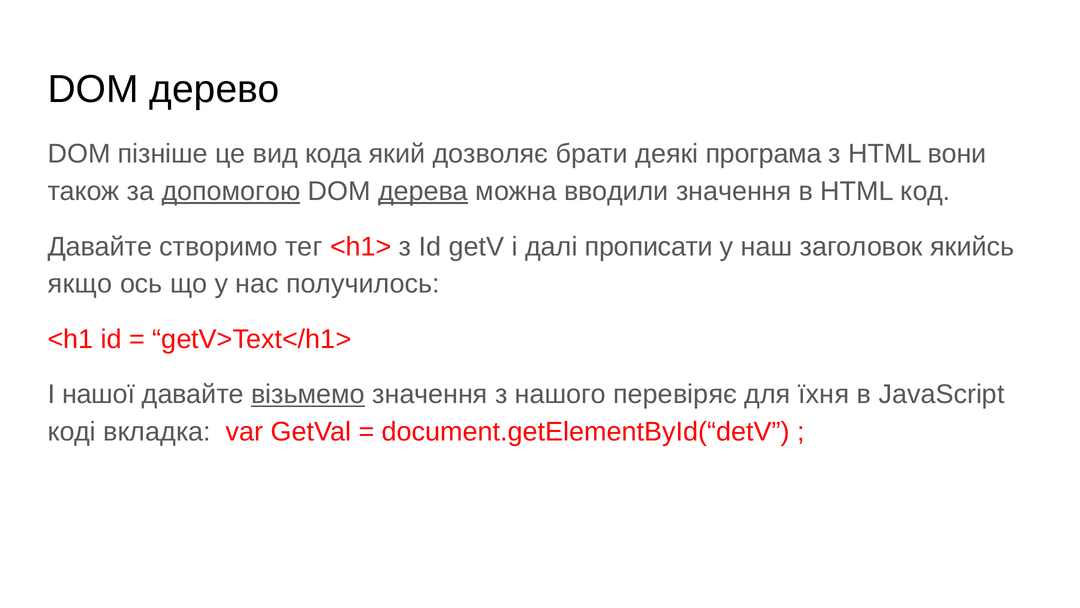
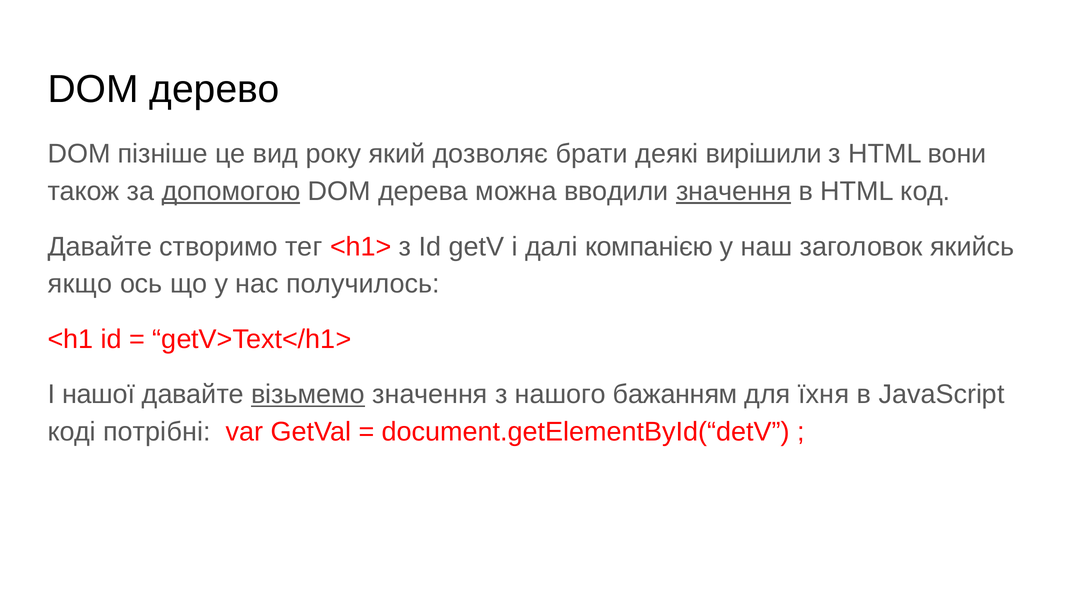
кода: кода -> року
програма: програма -> вирішили
дерева underline: present -> none
значення at (734, 191) underline: none -> present
прописати: прописати -> компанією
перевіряє: перевіряє -> бажанням
вкладка: вкладка -> потрібні
